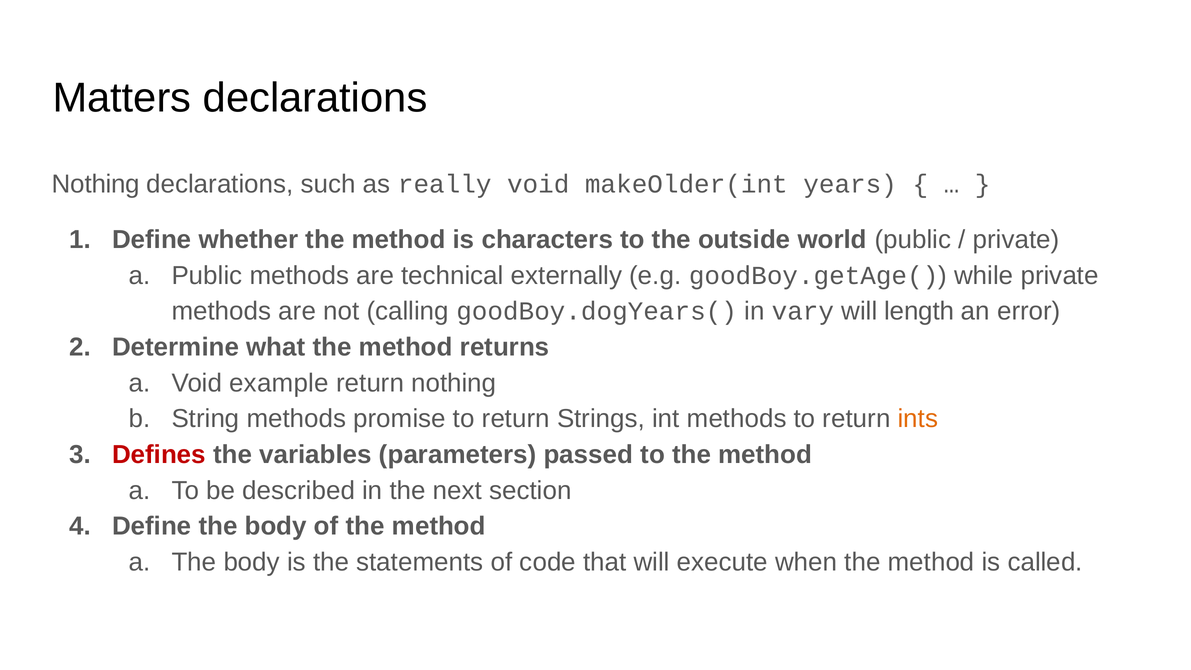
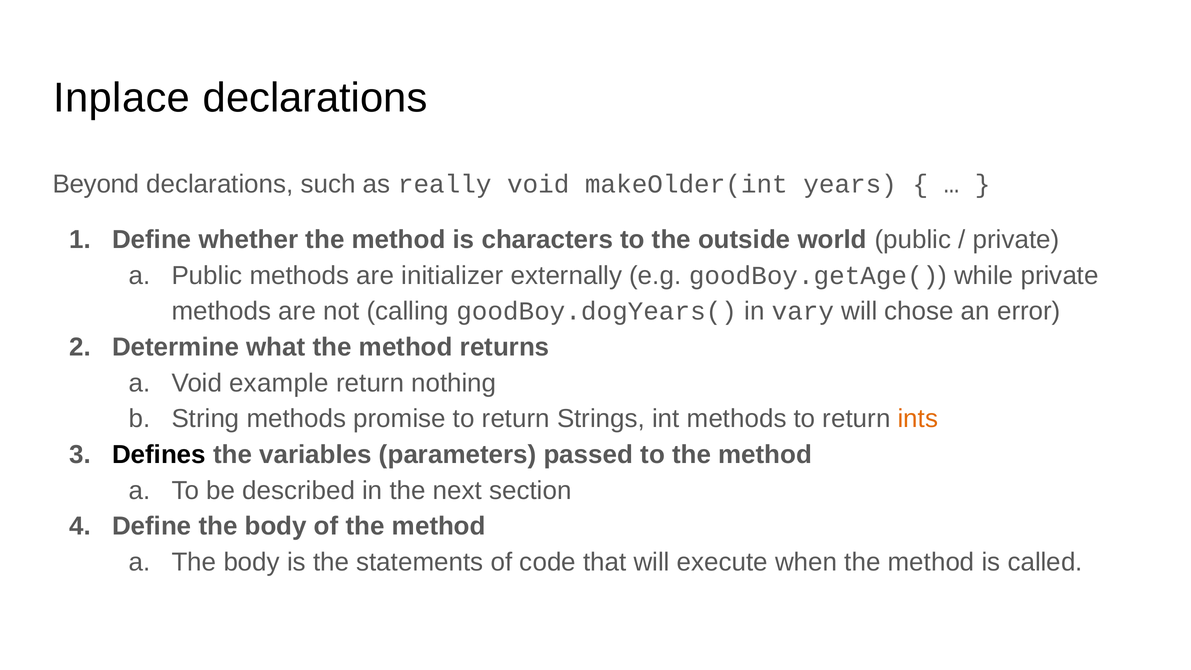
Matters: Matters -> Inplace
Nothing at (96, 184): Nothing -> Beyond
technical: technical -> initializer
length: length -> chose
Defines colour: red -> black
